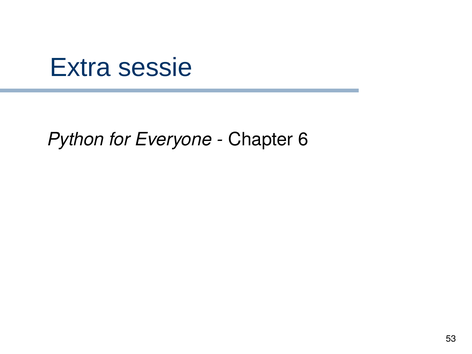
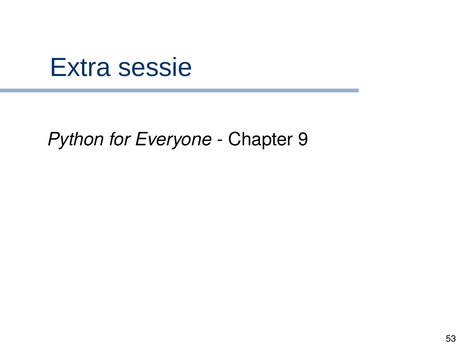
6: 6 -> 9
